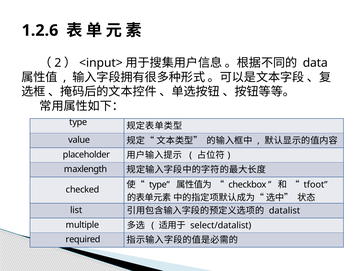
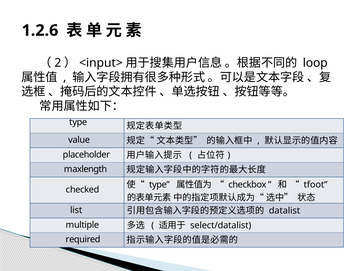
data: data -> loop
